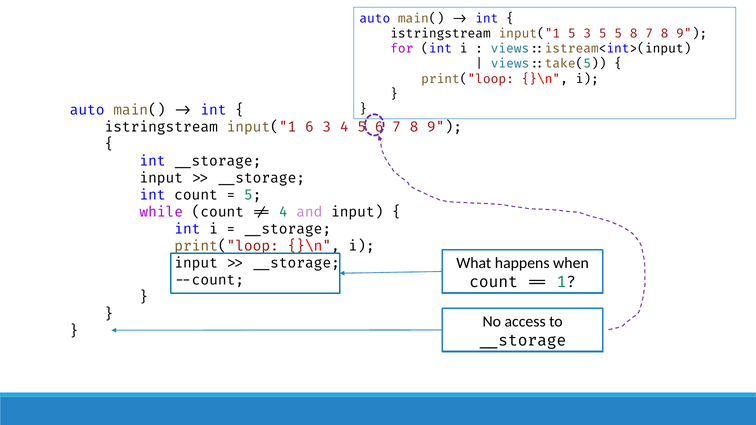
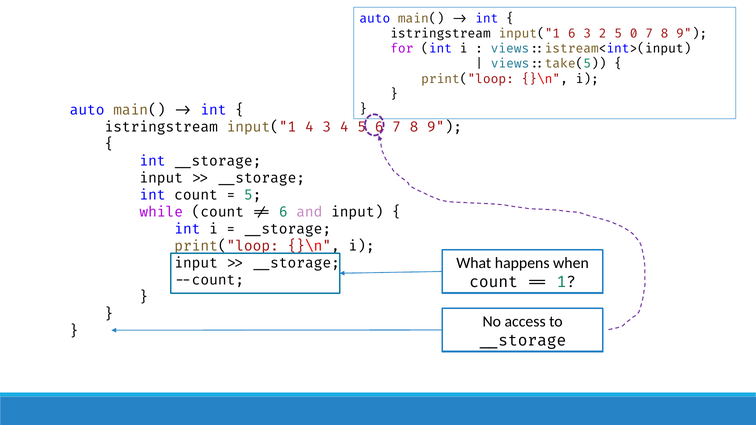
input("1 5: 5 -> 6
3 5: 5 -> 2
5 8: 8 -> 0
input("1 6: 6 -> 4
4 at (283, 212): 4 -> 6
